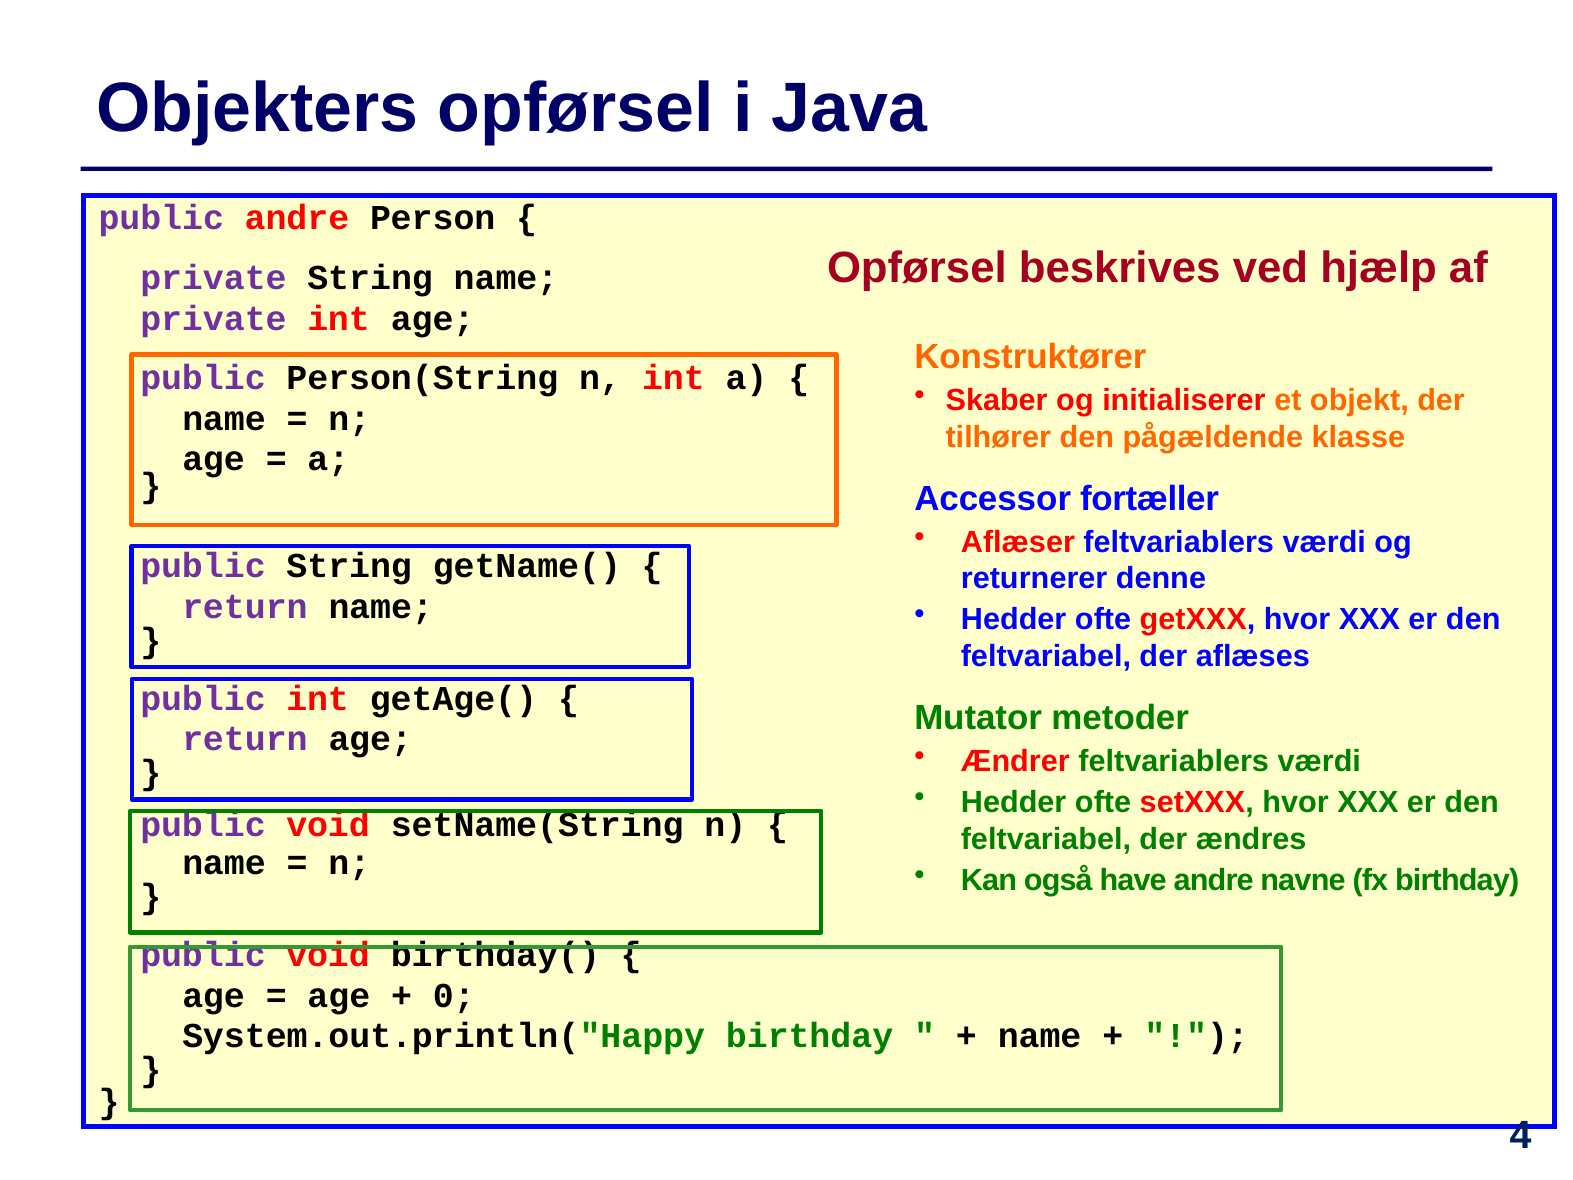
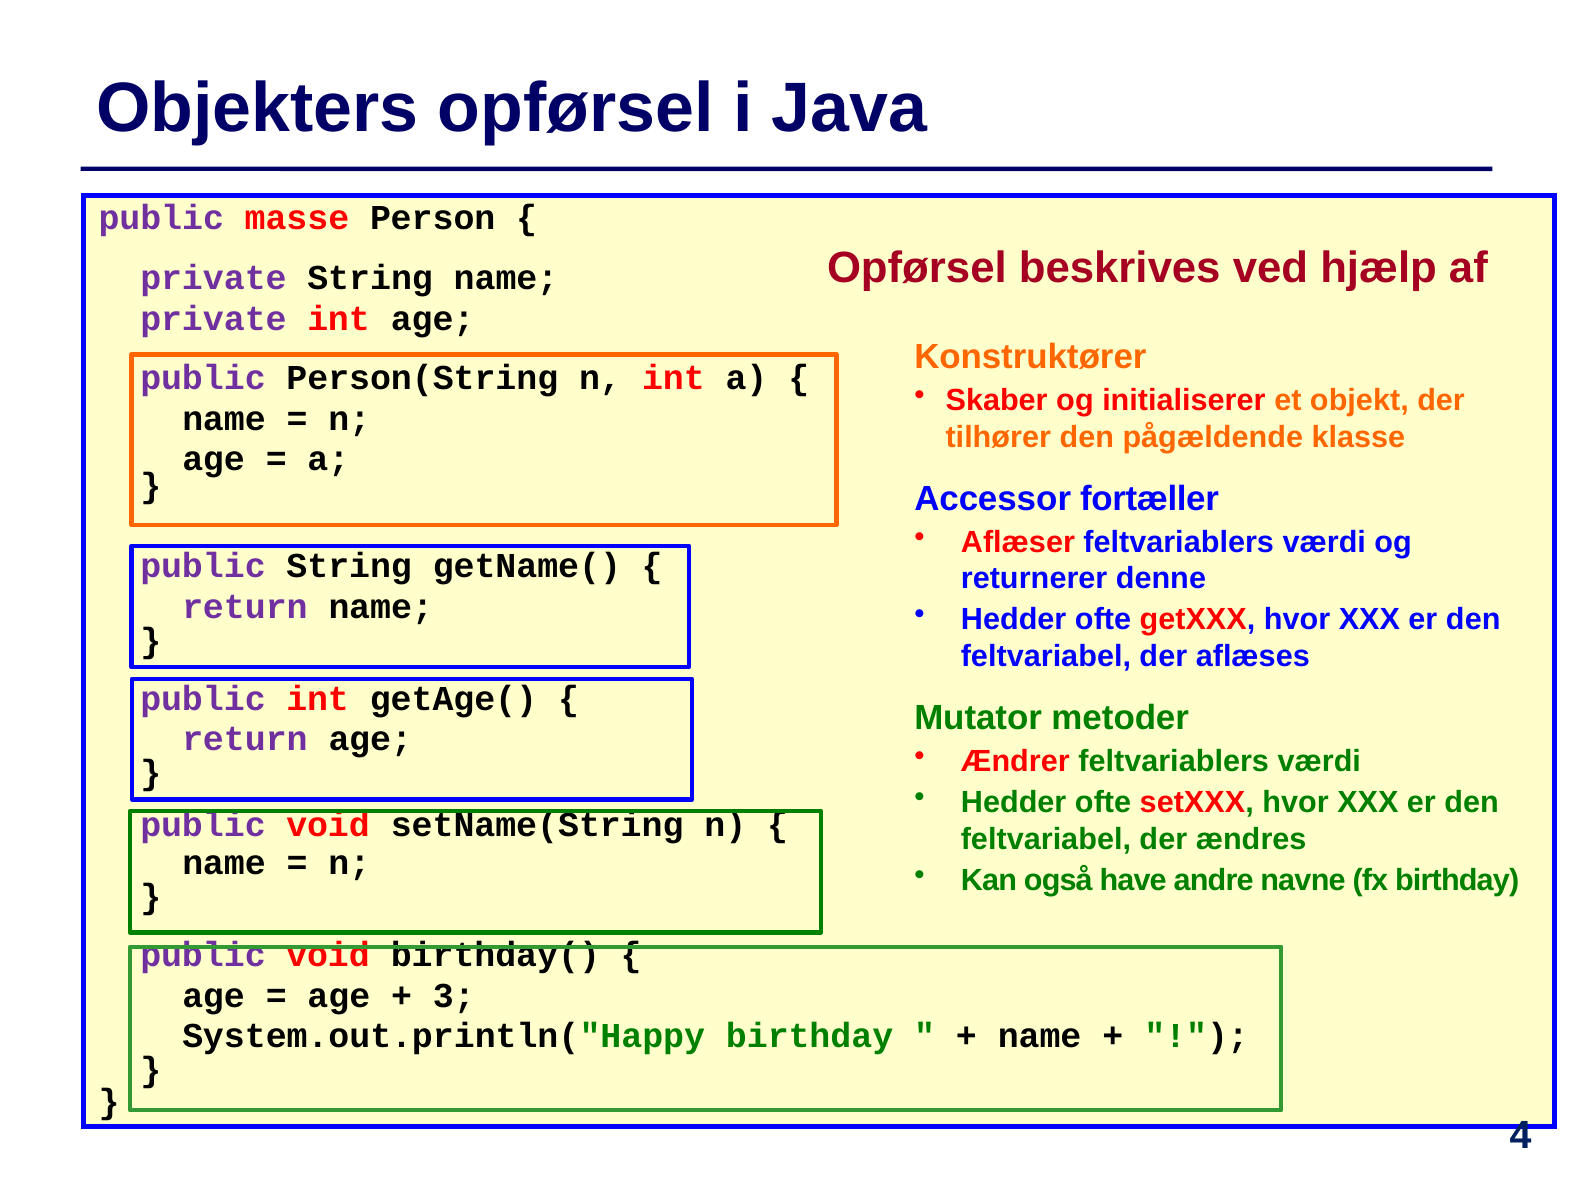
public andre: andre -> masse
0: 0 -> 3
